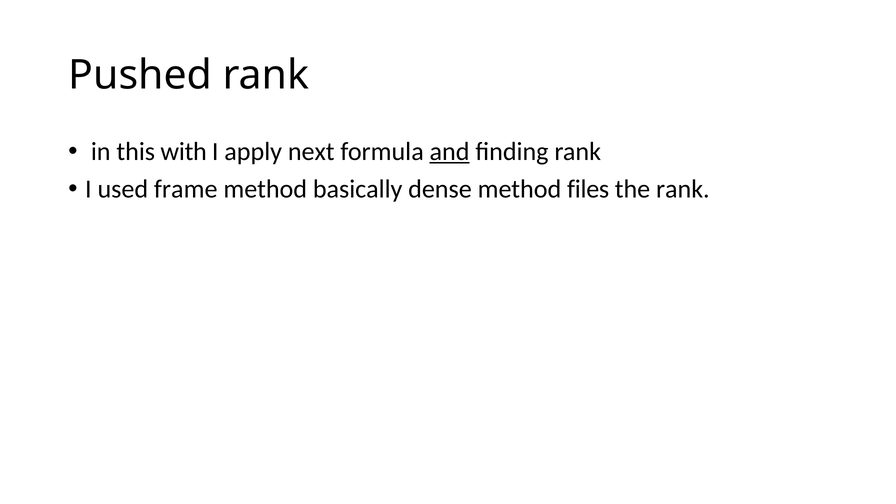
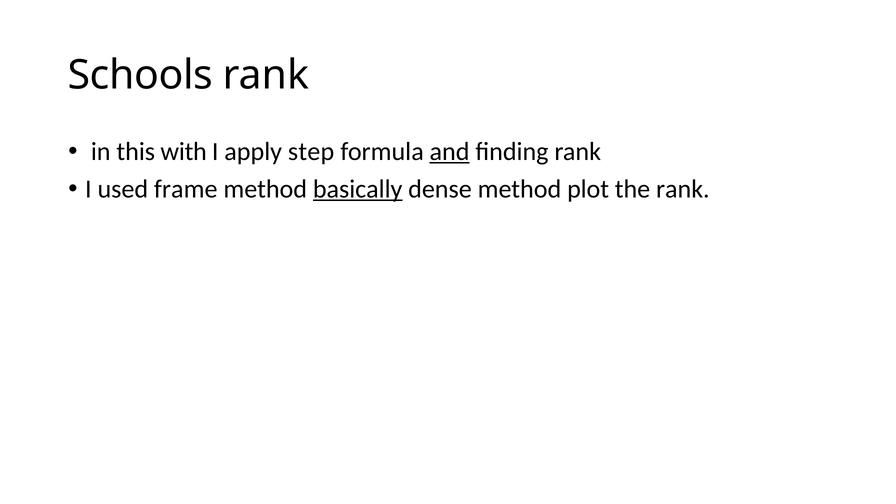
Pushed: Pushed -> Schools
next: next -> step
basically underline: none -> present
files: files -> plot
